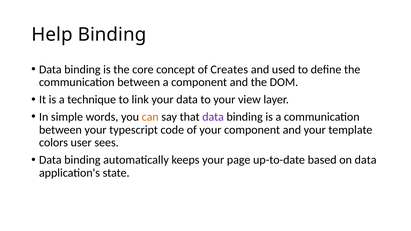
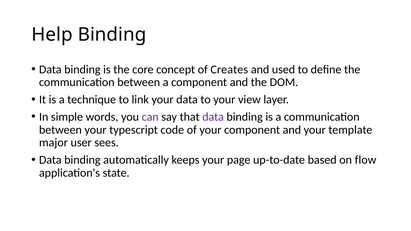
can colour: orange -> purple
colors: colors -> major
on data: data -> flow
